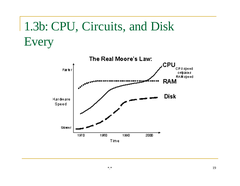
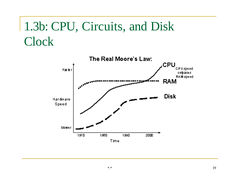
Every: Every -> Clock
